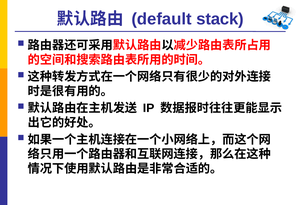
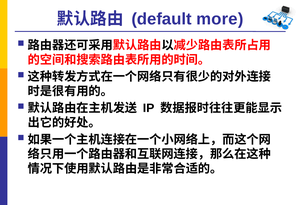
stack: stack -> more
